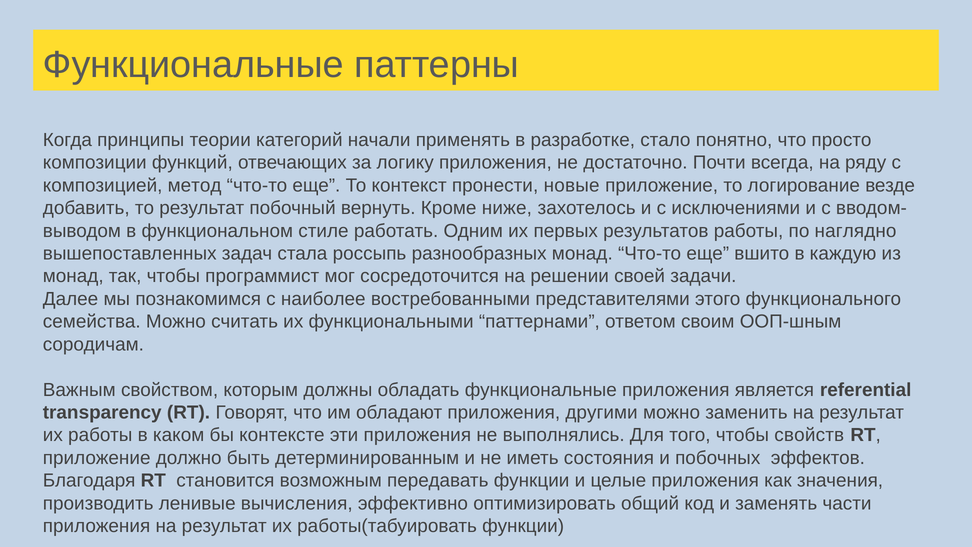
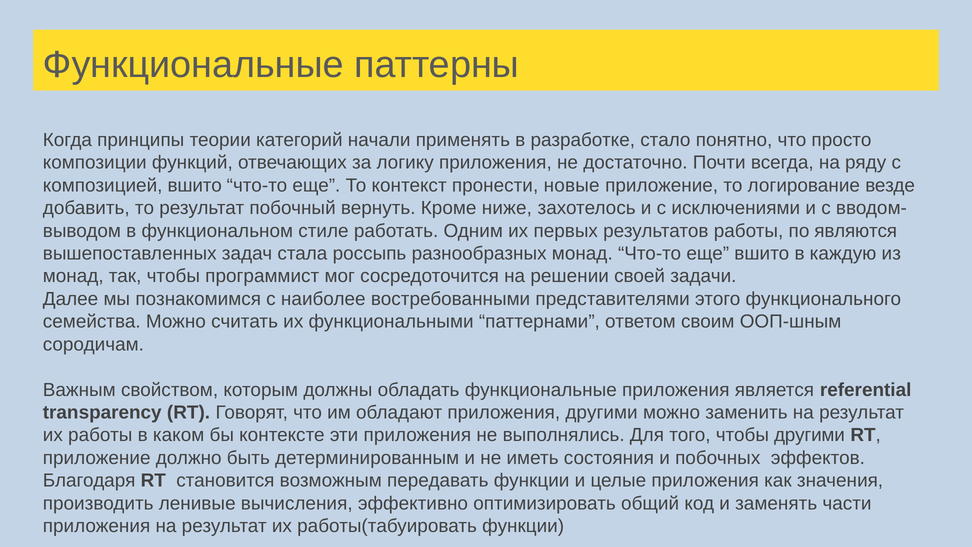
композицией метод: метод -> вшито
наглядно: наглядно -> являются
чтобы свойств: свойств -> другими
